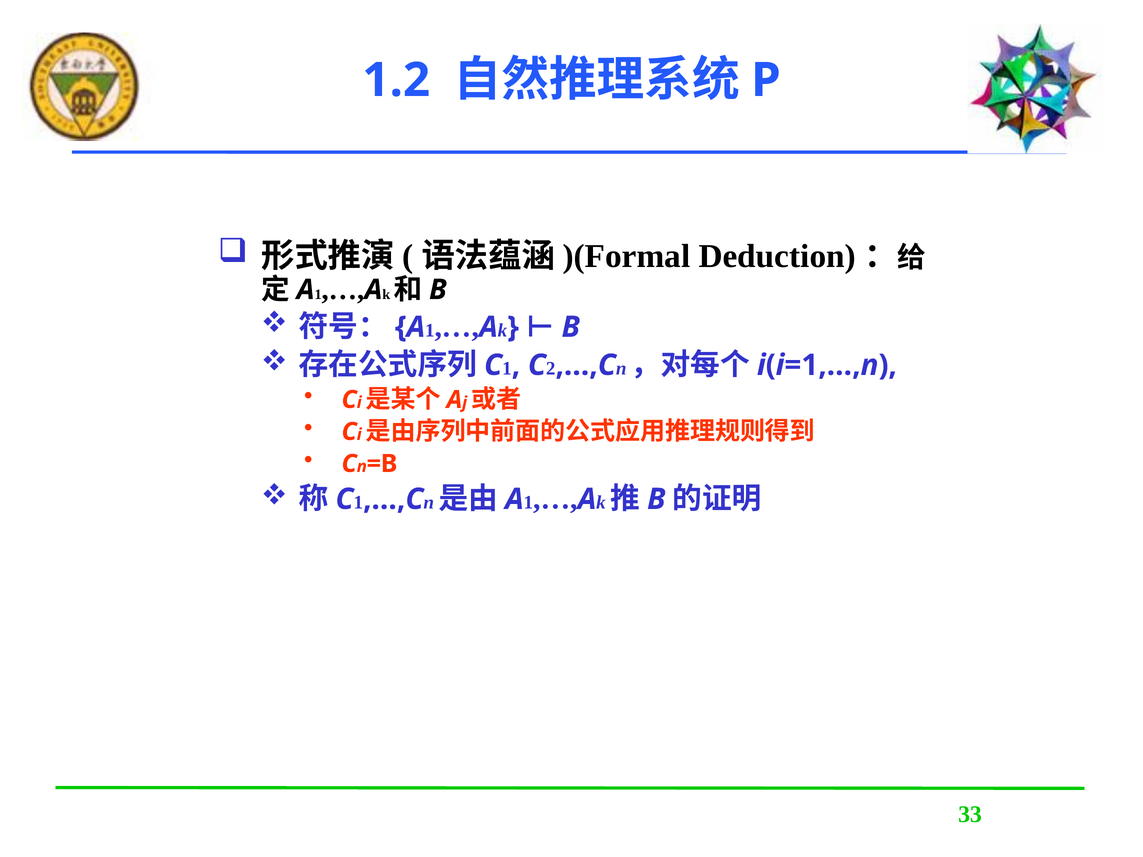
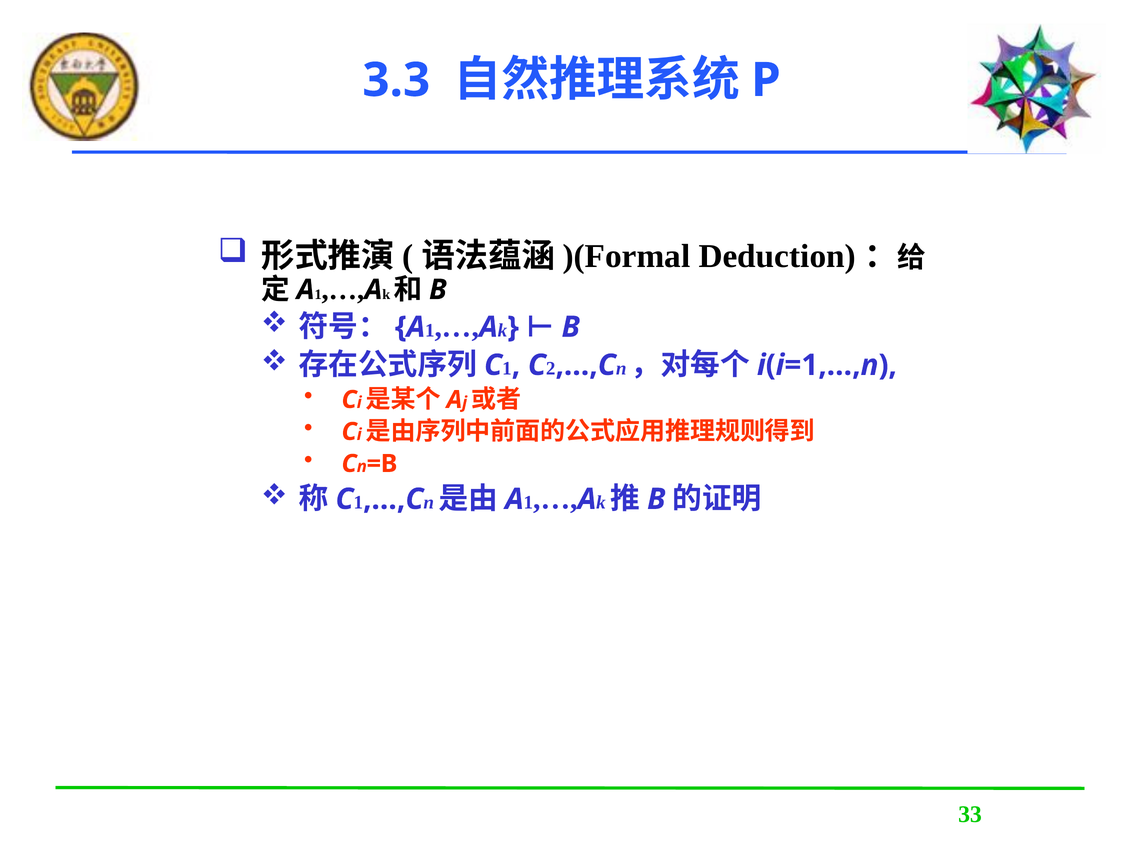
1.2: 1.2 -> 3.3
